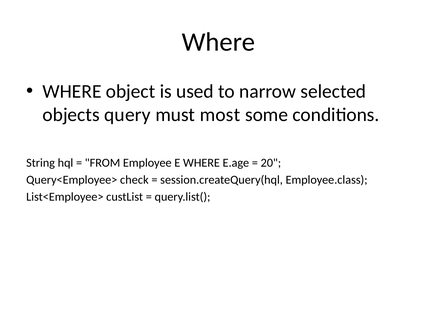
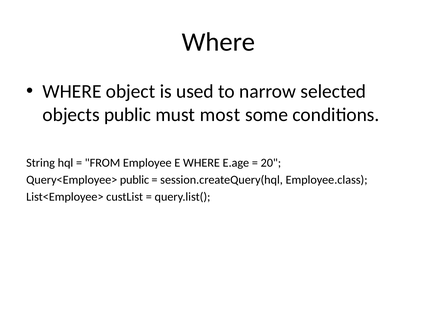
objects query: query -> public
Query<Employee> check: check -> public
